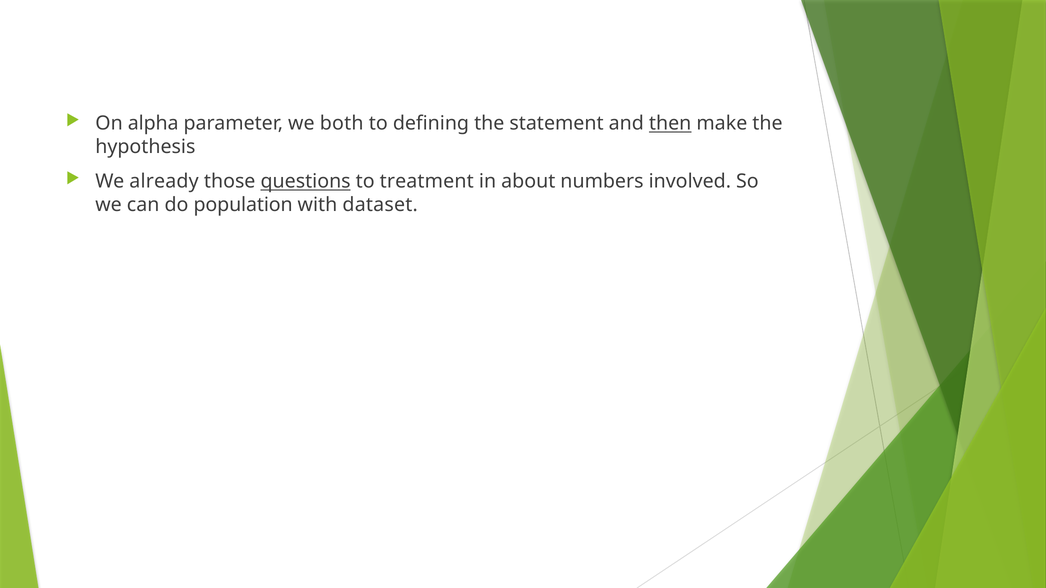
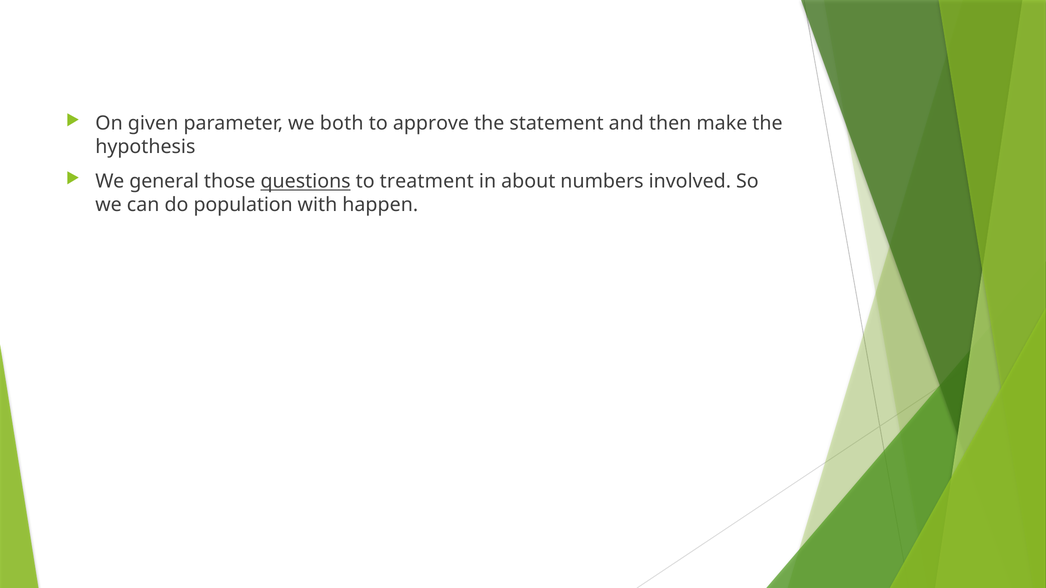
alpha: alpha -> given
defining: defining -> approve
then underline: present -> none
already: already -> general
dataset: dataset -> happen
